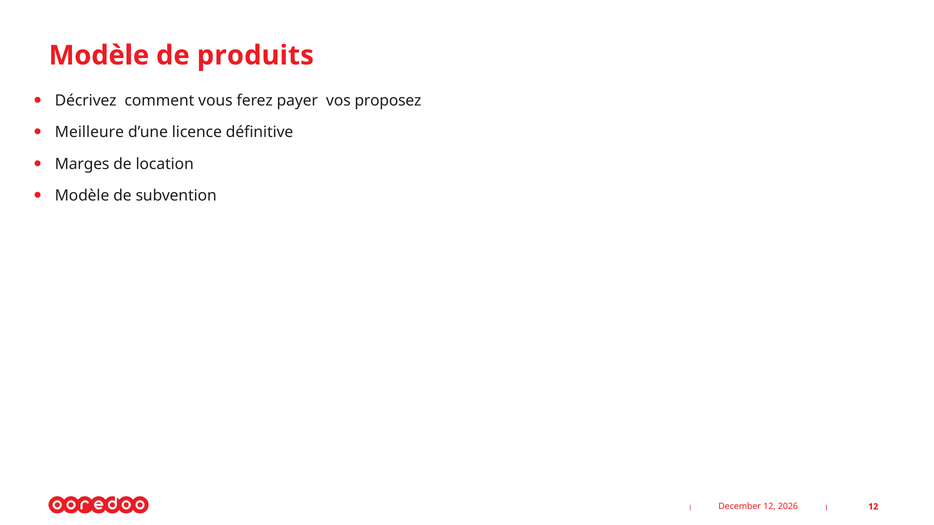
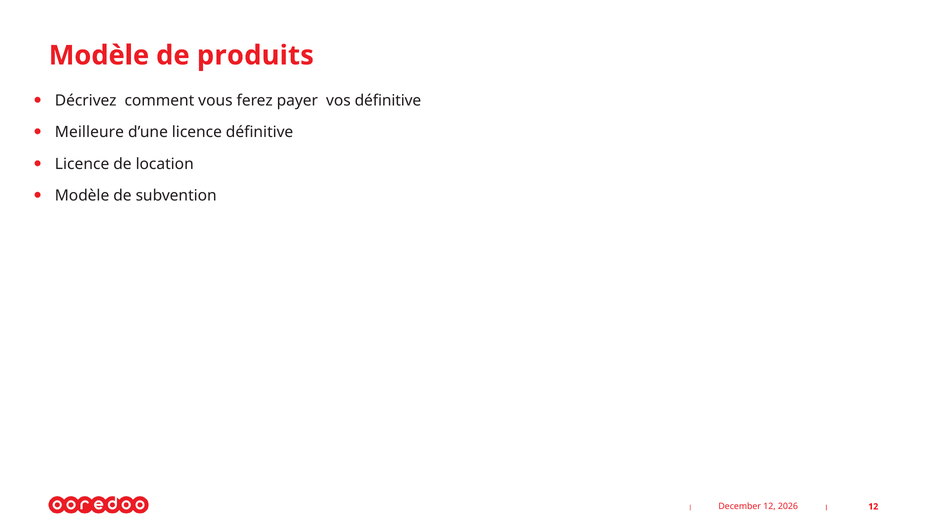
vos proposez: proposez -> définitive
Marges at (82, 164): Marges -> Licence
